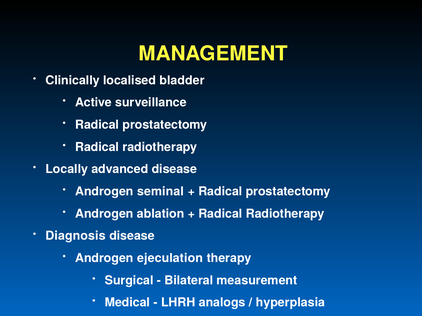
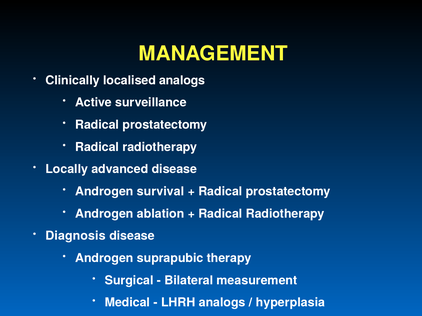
localised bladder: bladder -> analogs
seminal: seminal -> survival
ejeculation: ejeculation -> suprapubic
